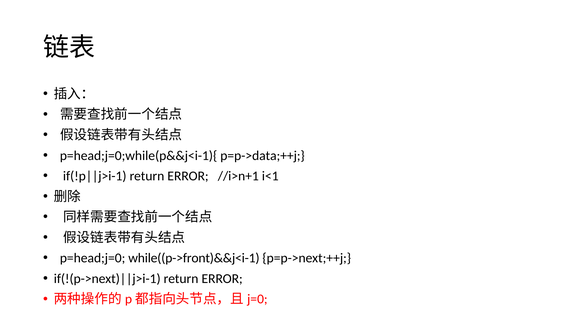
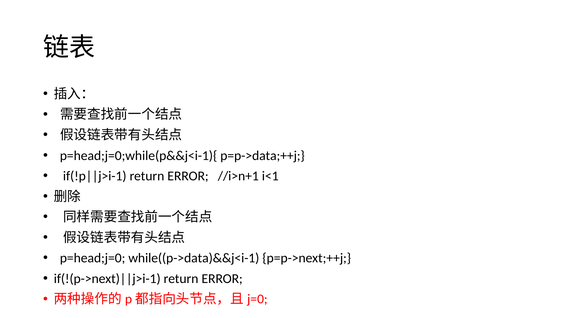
while((p->front)&&j<i-1: while((p->front)&&j<i-1 -> while((p->data)&&j<i-1
